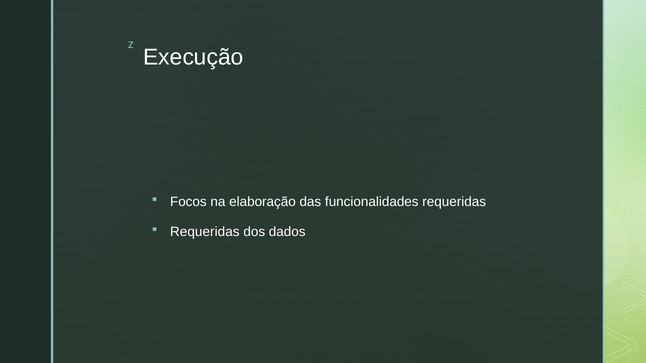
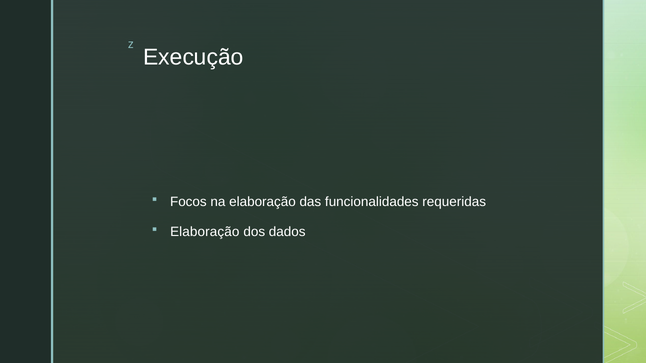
Requeridas at (205, 232): Requeridas -> Elaboração
